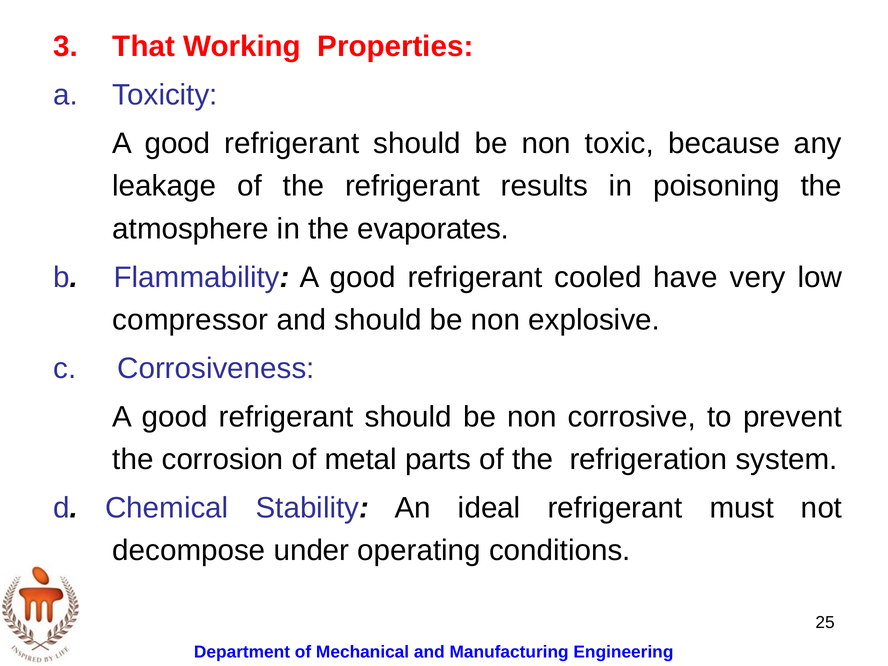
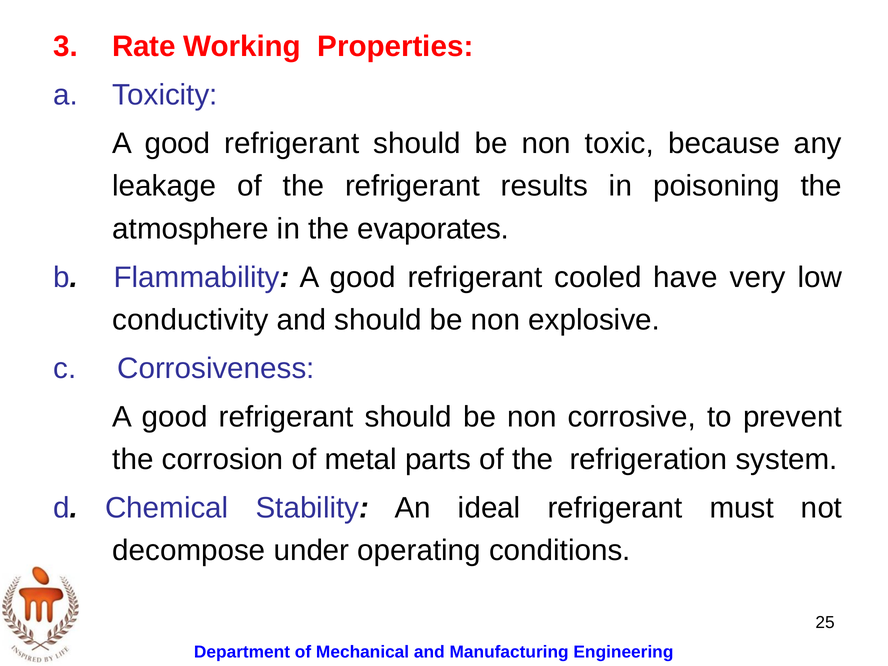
That: That -> Rate
compressor: compressor -> conductivity
